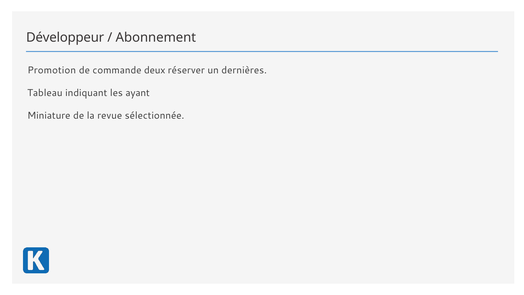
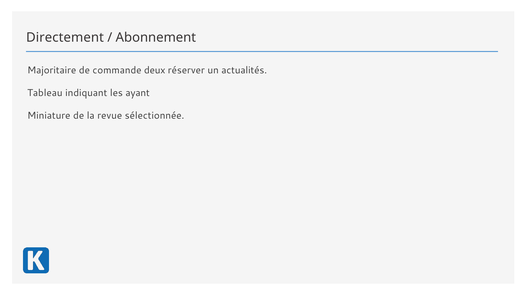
Développeur: Développeur -> Directement
Promotion: Promotion -> Majoritaire
dernières: dernières -> actualités
